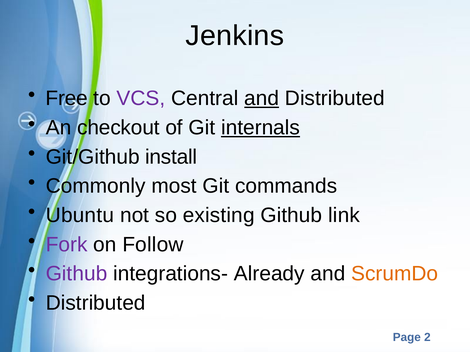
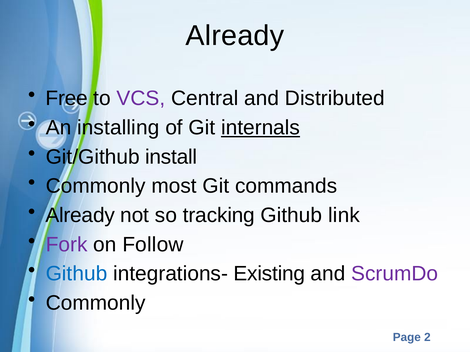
Jenkins at (235, 36): Jenkins -> Already
and at (262, 99) underline: present -> none
checkout: checkout -> installing
Ubuntu at (80, 216): Ubuntu -> Already
existing: existing -> tracking
Github at (77, 274) colour: purple -> blue
Already: Already -> Existing
ScrumDo colour: orange -> purple
Distributed at (96, 303): Distributed -> Commonly
